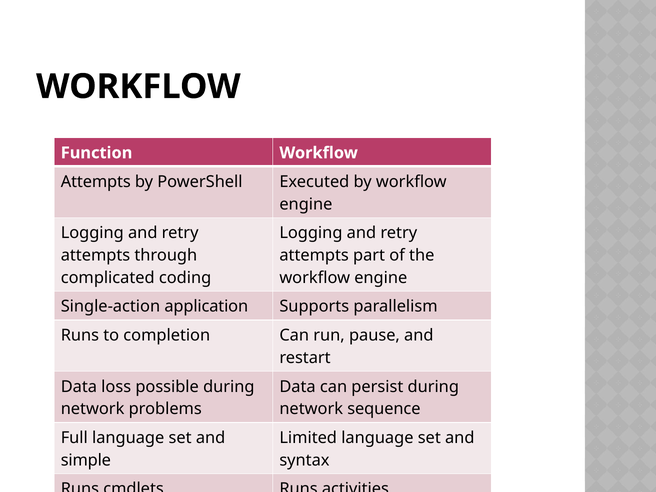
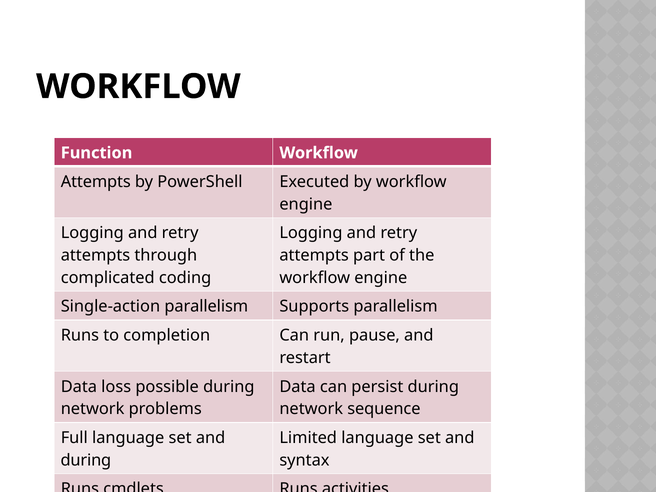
Single-action application: application -> parallelism
simple at (86, 460): simple -> during
